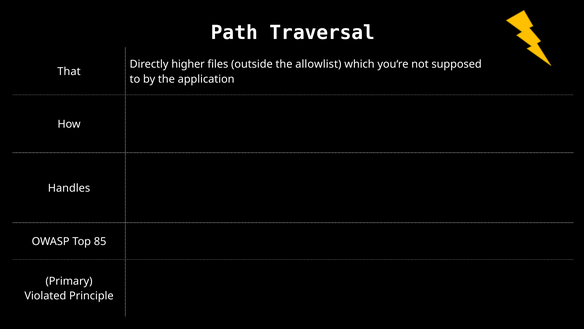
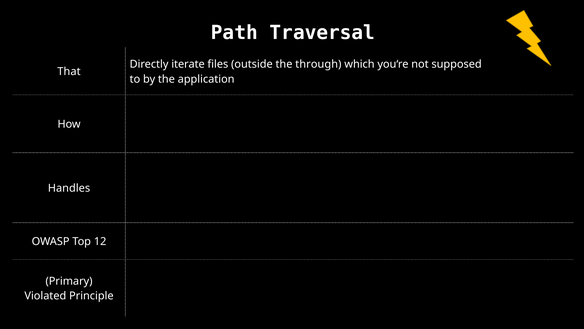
higher: higher -> iterate
allowlist: allowlist -> through
85: 85 -> 12
